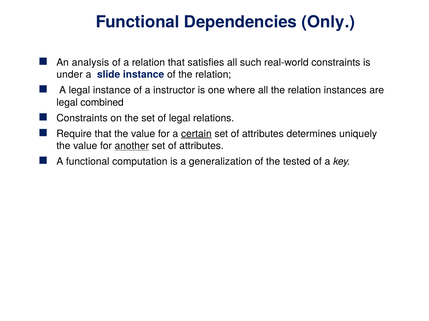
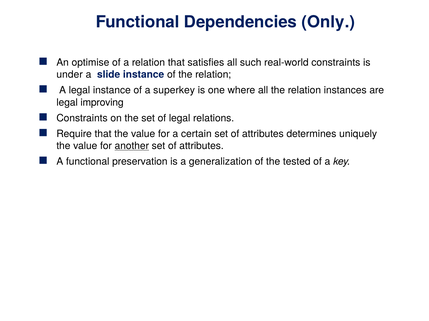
analysis: analysis -> optimise
instructor: instructor -> superkey
combined: combined -> improving
certain underline: present -> none
computation: computation -> preservation
